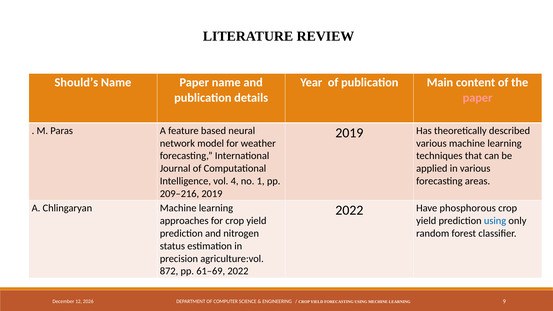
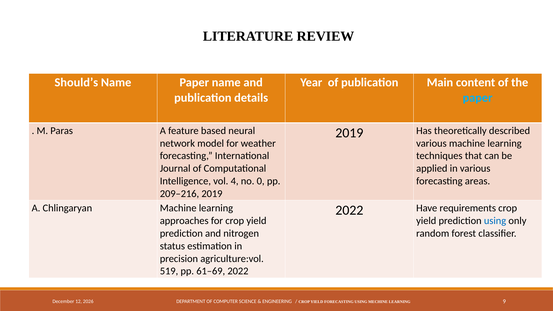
paper at (478, 98) colour: pink -> light blue
1: 1 -> 0
phosphorous: phosphorous -> requirements
872: 872 -> 519
